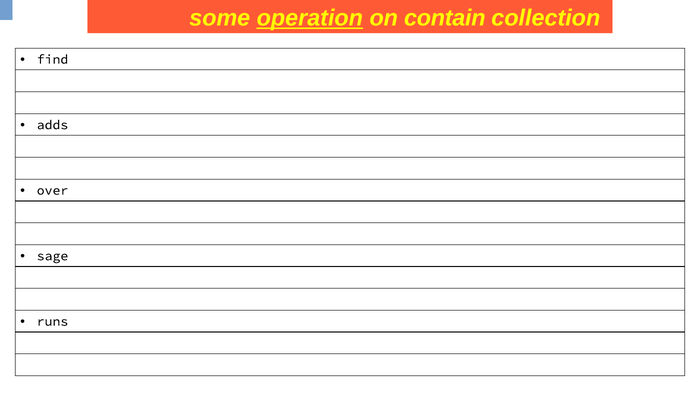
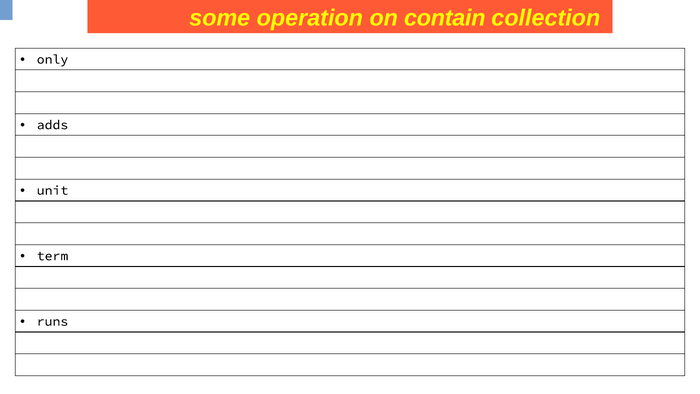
operation underline: present -> none
find: find -> only
over: over -> unit
sage: sage -> term
